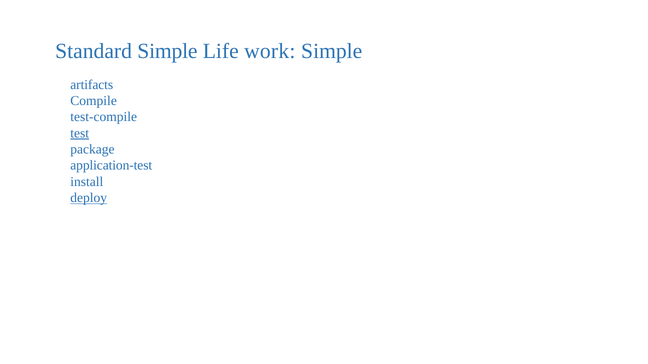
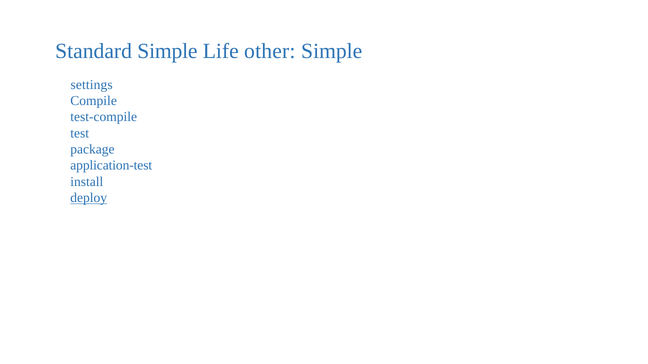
work: work -> other
artifacts: artifacts -> settings
test underline: present -> none
